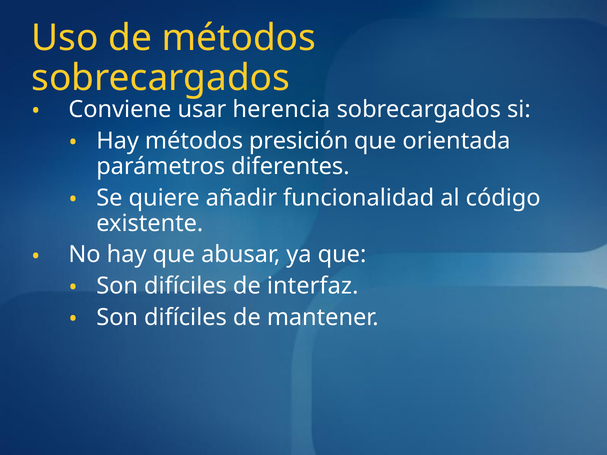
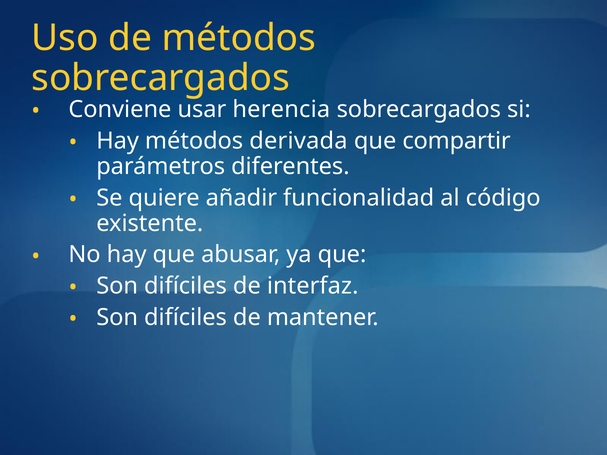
presición: presición -> derivada
orientada: orientada -> compartir
